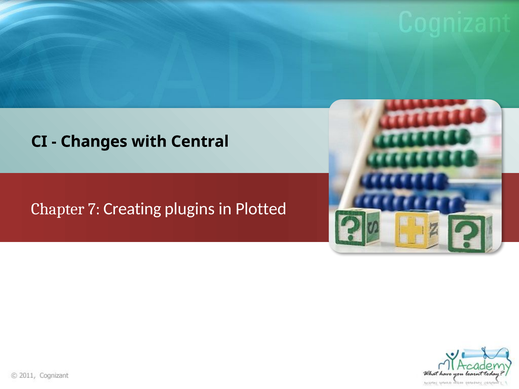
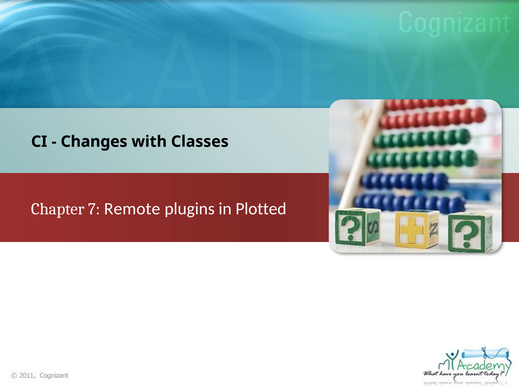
Central: Central -> Classes
Creating: Creating -> Remote
